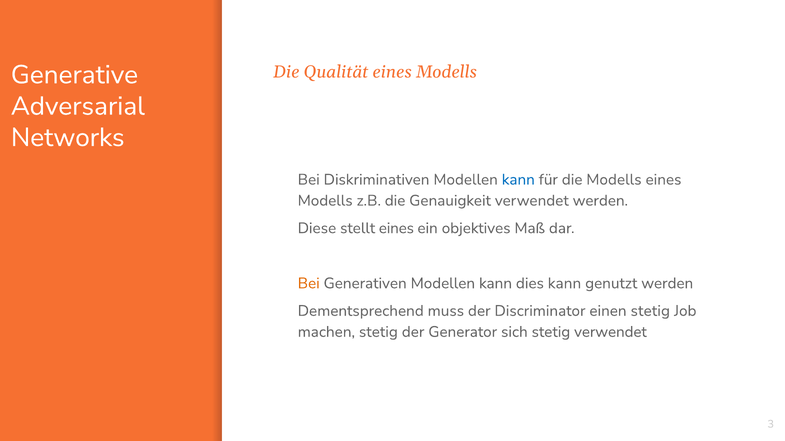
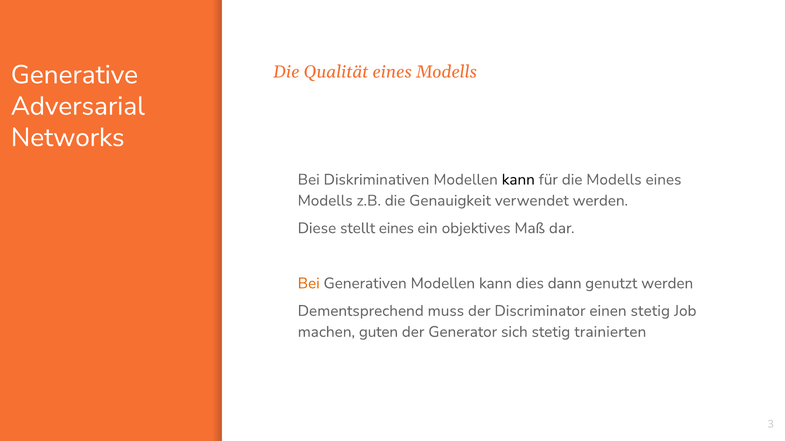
kann at (518, 180) colour: blue -> black
dies kann: kann -> dann
machen stetig: stetig -> guten
stetig verwendet: verwendet -> trainierten
